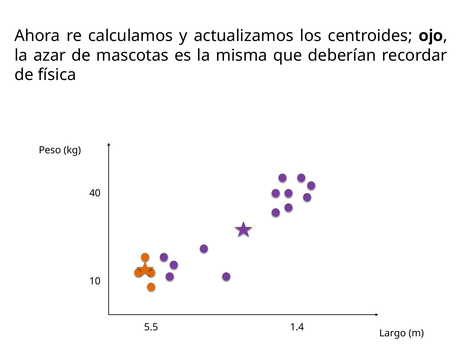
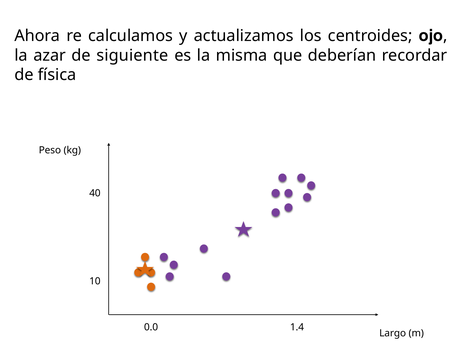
mascotas: mascotas -> siguiente
5.5: 5.5 -> 0.0
